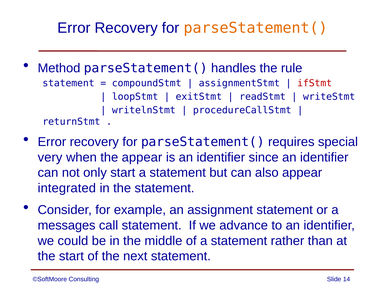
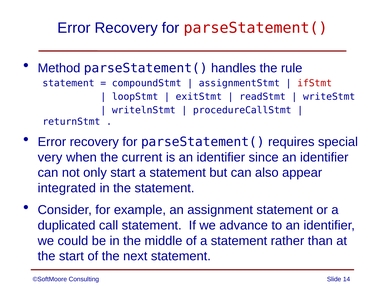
parseStatement( at (256, 28) colour: orange -> red
the appear: appear -> current
messages: messages -> duplicated
